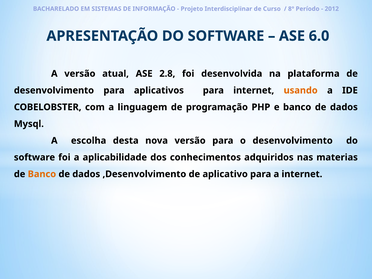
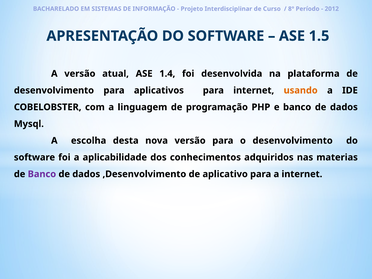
6.0: 6.0 -> 1.5
2.8: 2.8 -> 1.4
Banco at (42, 174) colour: orange -> purple
